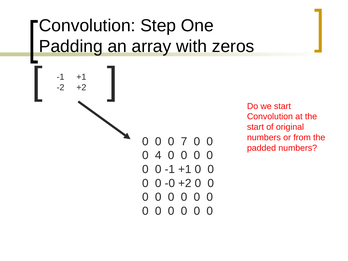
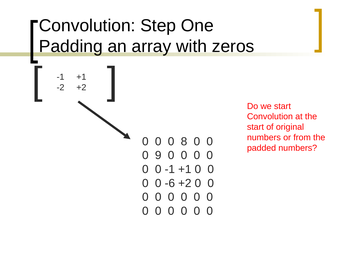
7: 7 -> 8
4: 4 -> 9
-0: -0 -> -6
